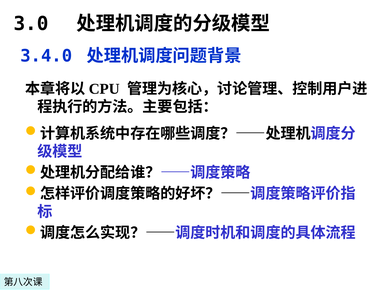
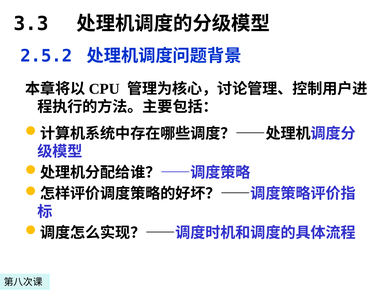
3.0: 3.0 -> 3.3
3.4.0: 3.4.0 -> 2.5.2
